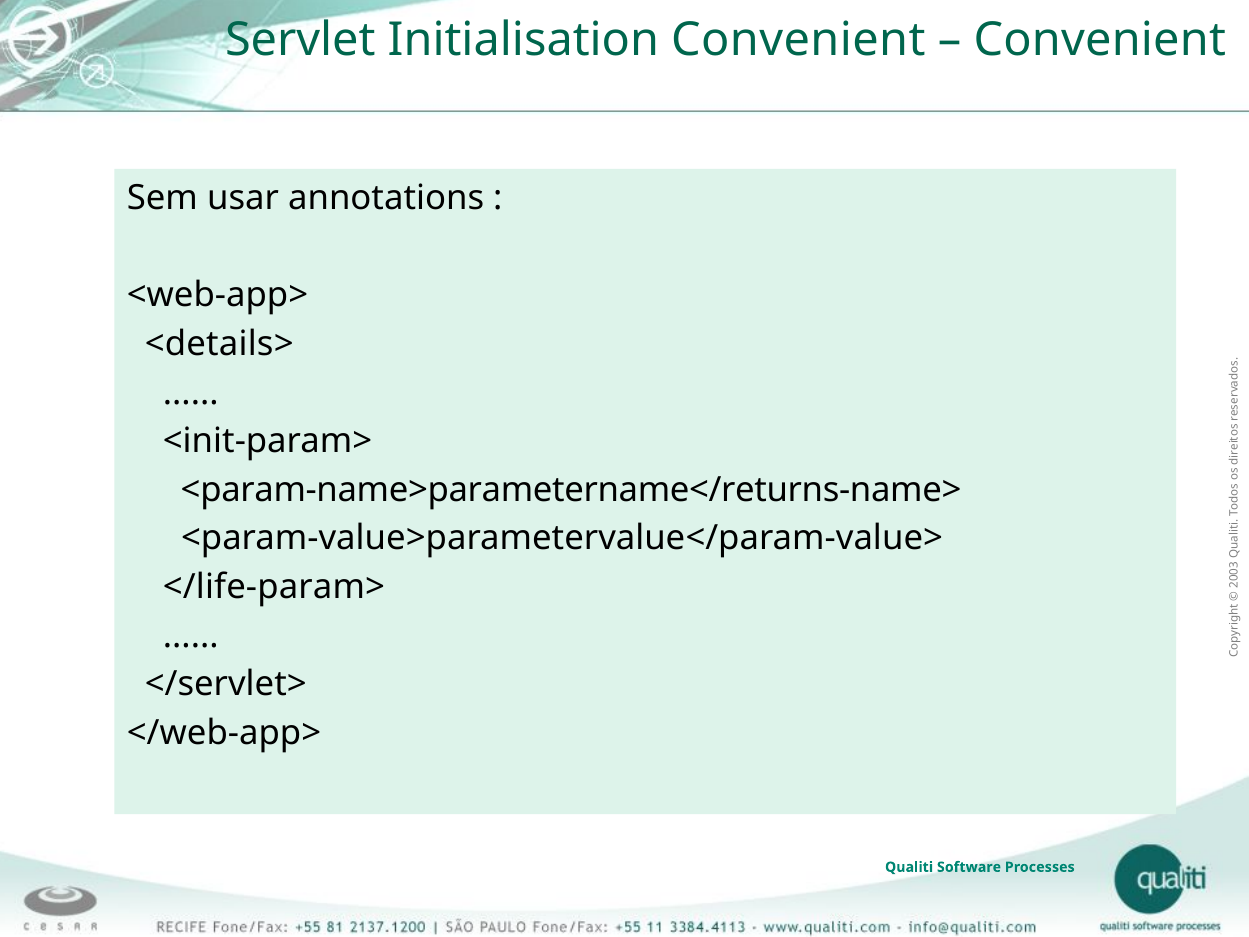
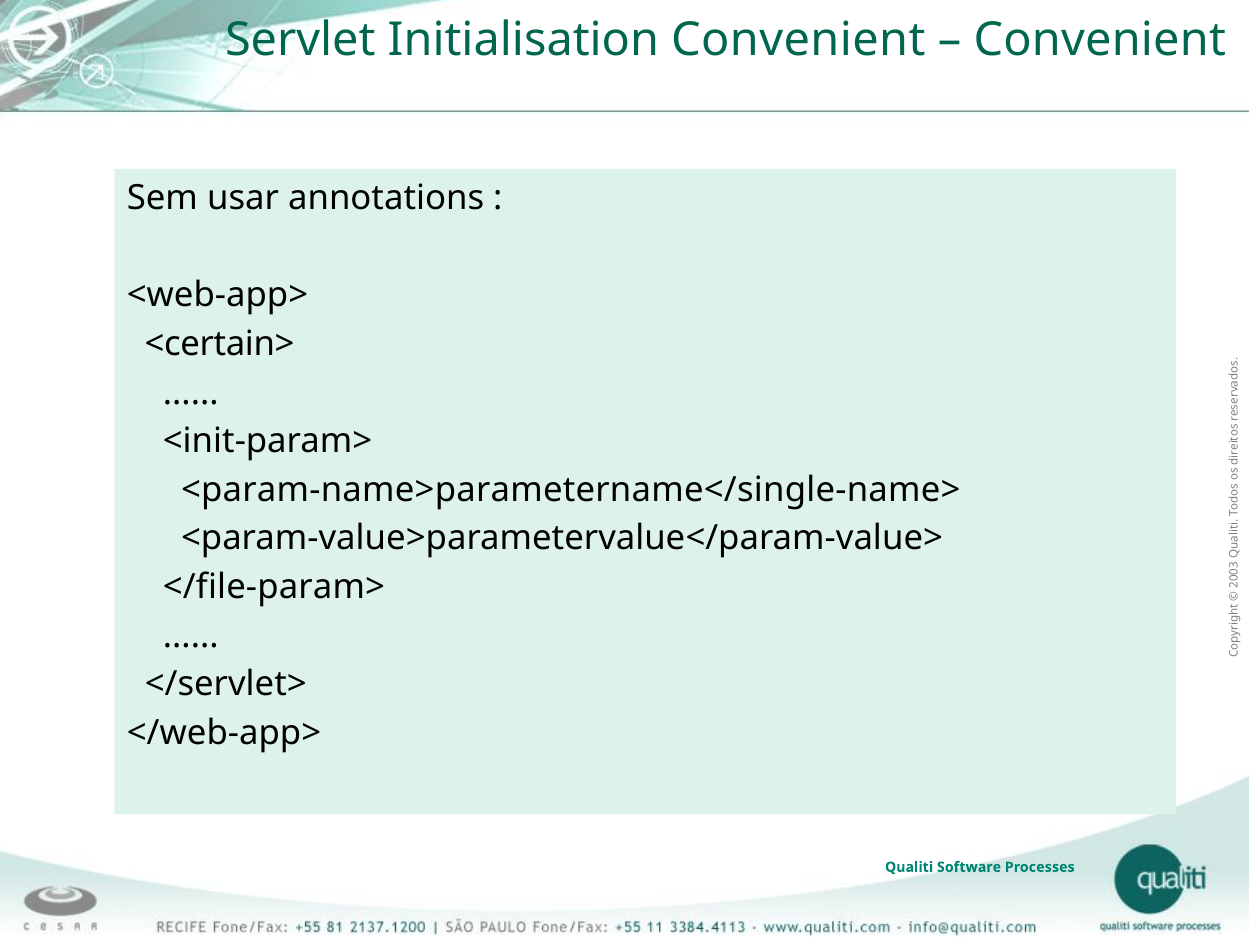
<details>: <details> -> <certain>
<param-name>parametername</returns-name>: <param-name>parametername</returns-name> -> <param-name>parametername</single-name>
</life-param>: </life-param> -> </file-param>
